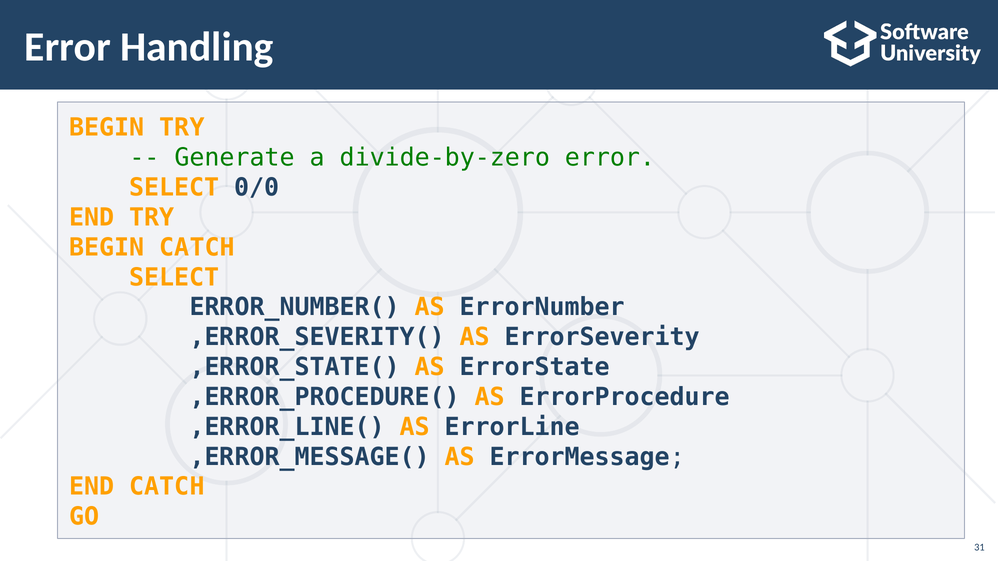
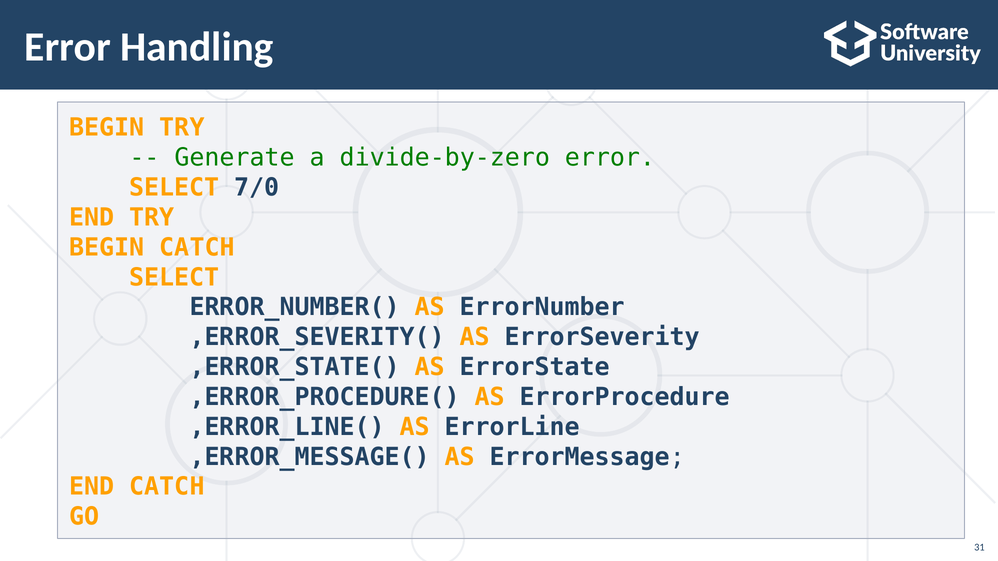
0/0: 0/0 -> 7/0
